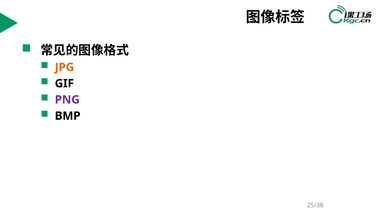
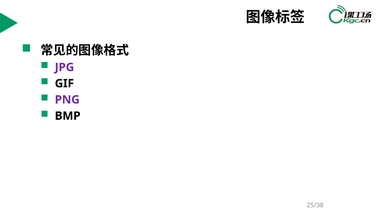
JPG colour: orange -> purple
